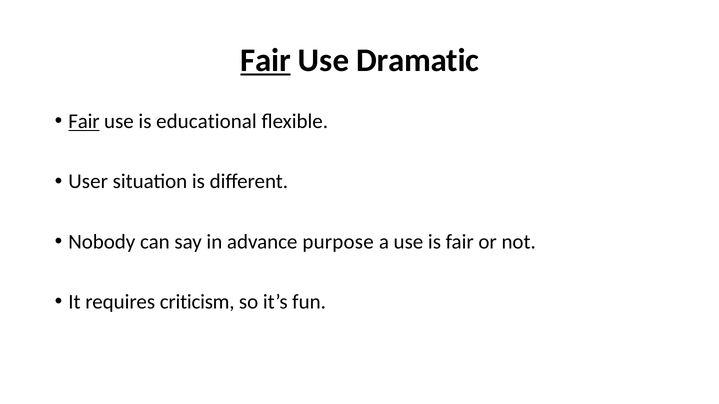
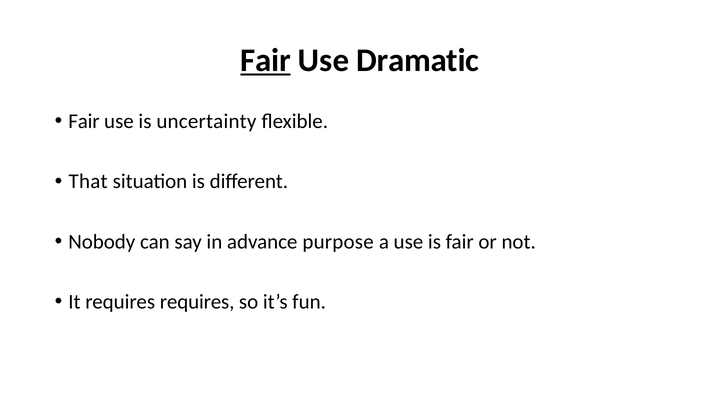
Fair at (84, 122) underline: present -> none
educational: educational -> uncertainty
User: User -> That
requires criticism: criticism -> requires
